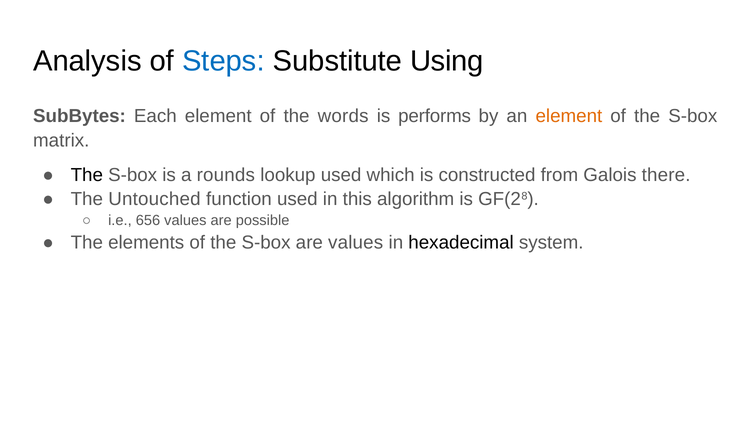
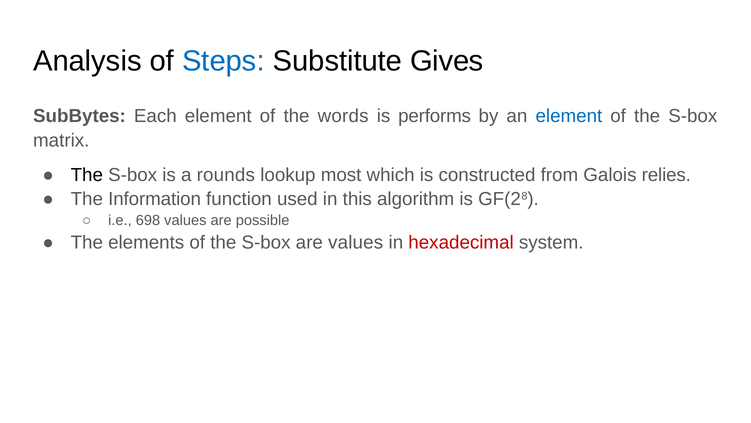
Using: Using -> Gives
element at (569, 116) colour: orange -> blue
lookup used: used -> most
there: there -> relies
Untouched: Untouched -> Information
656: 656 -> 698
hexadecimal colour: black -> red
